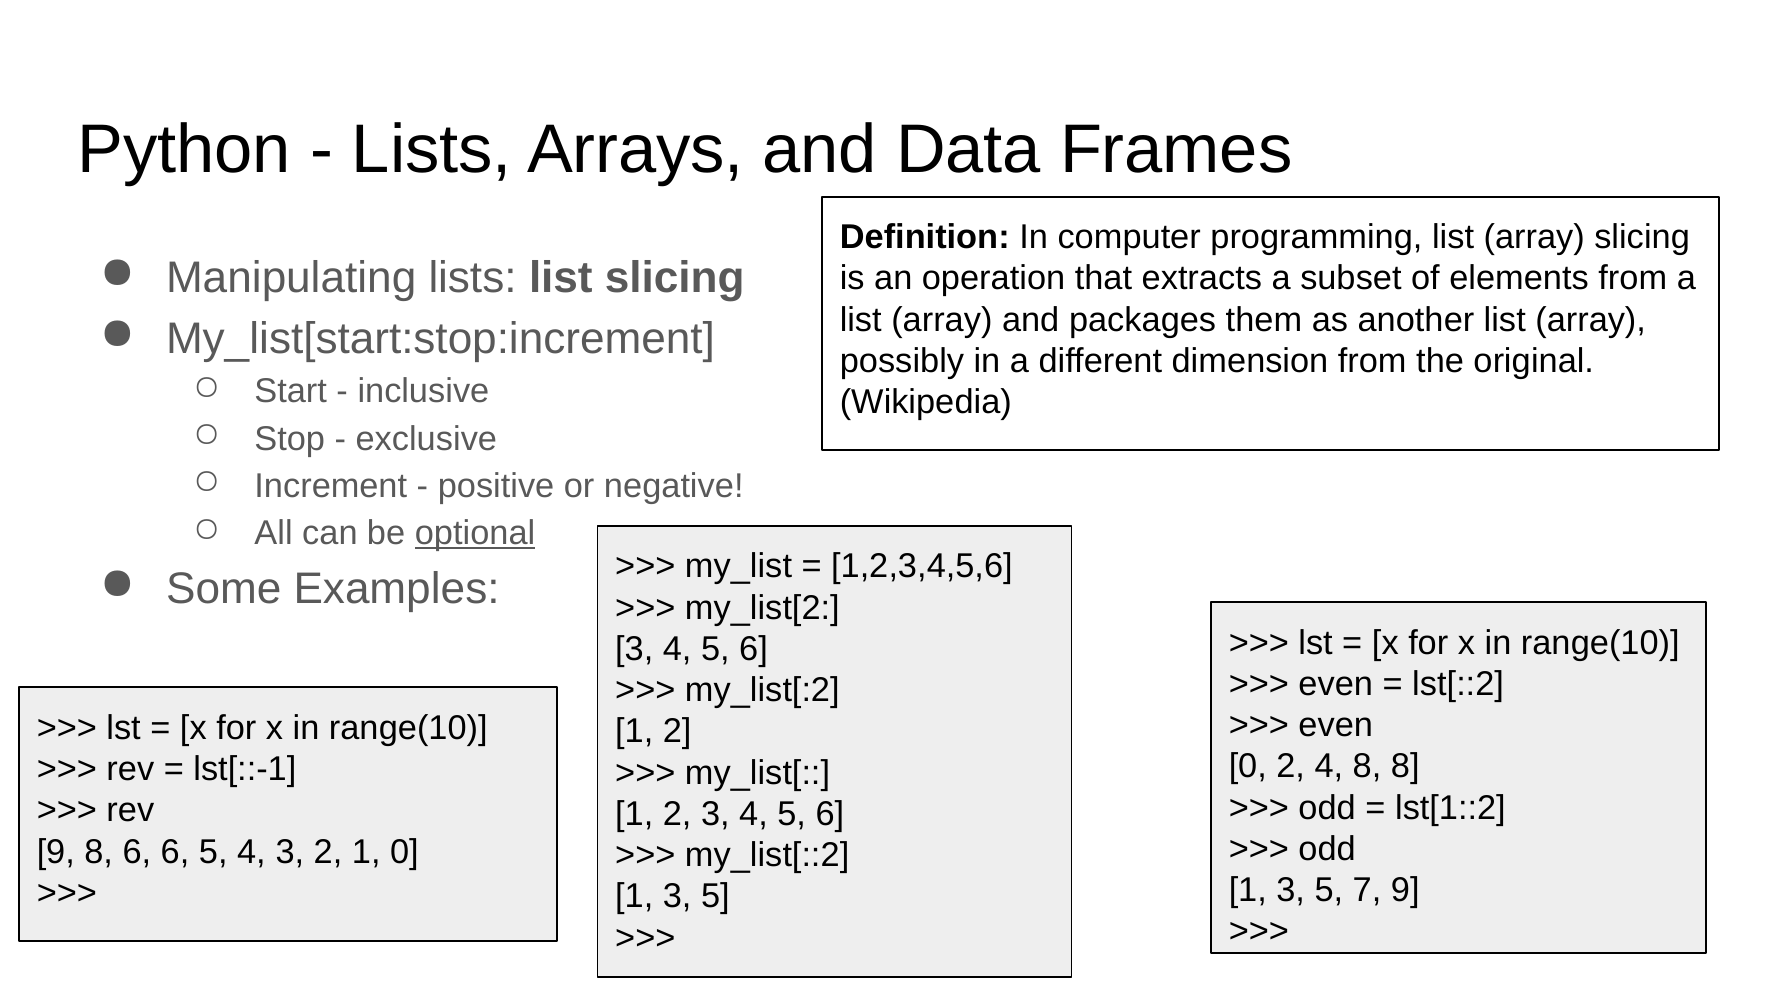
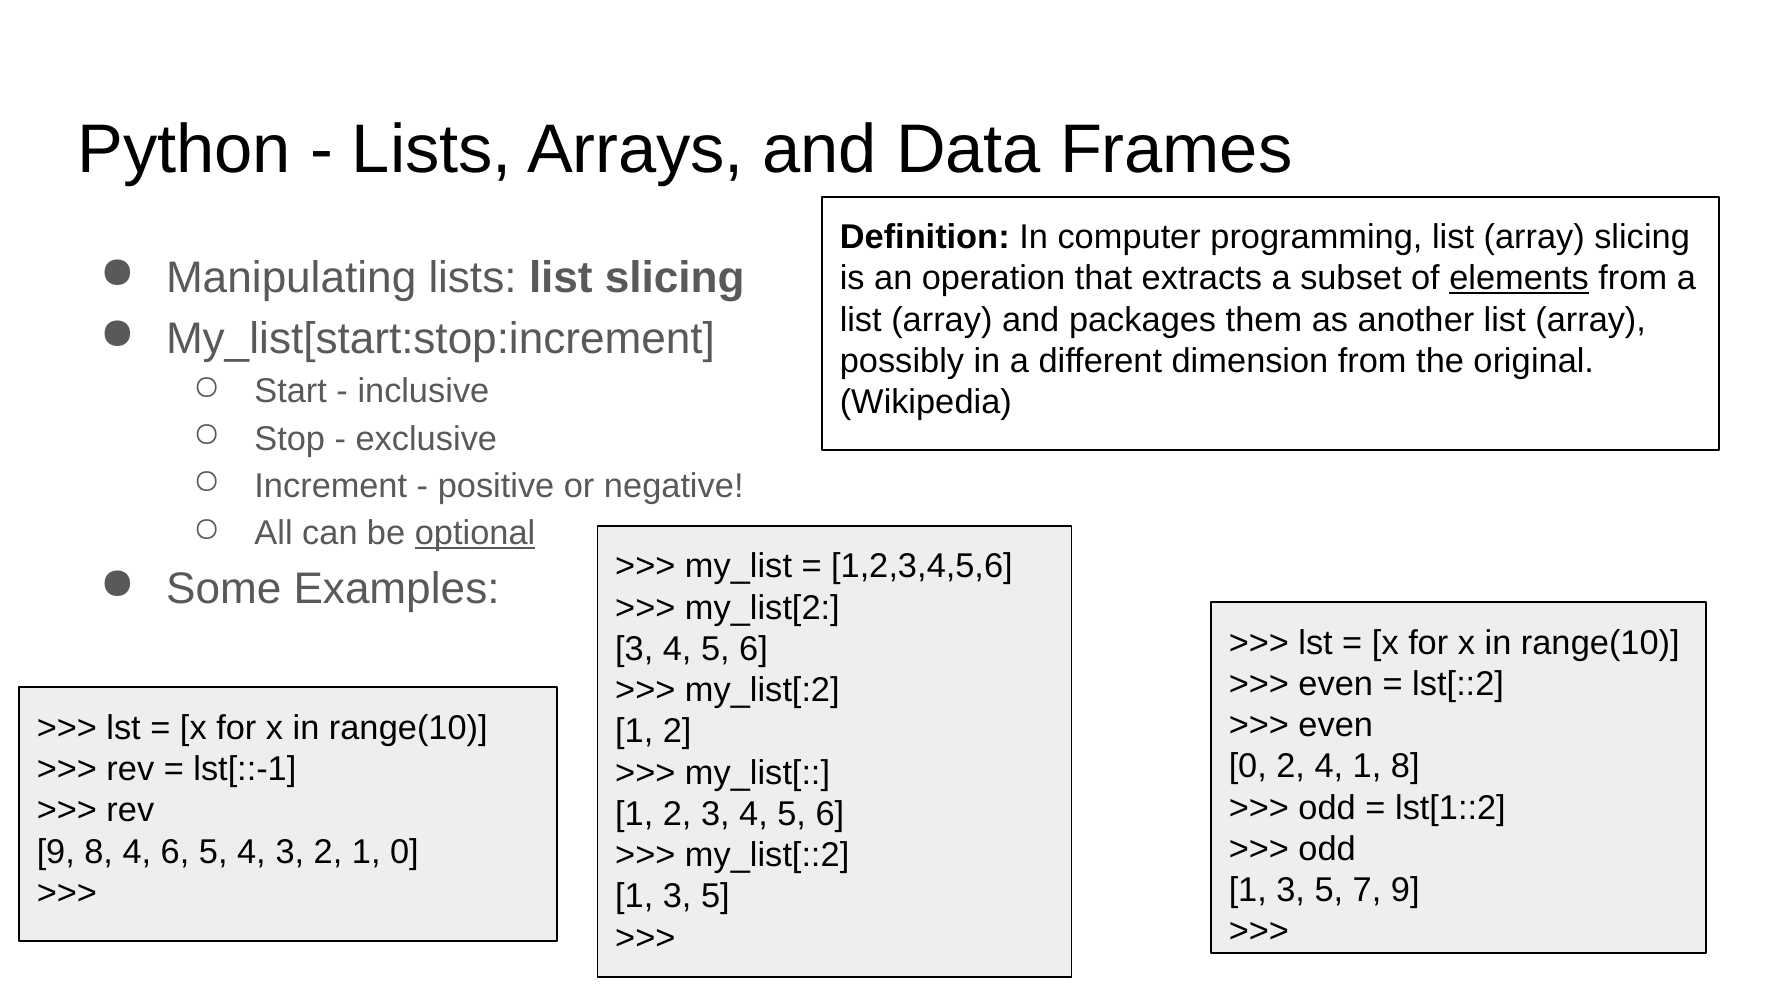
elements underline: none -> present
4 8: 8 -> 1
8 6: 6 -> 4
